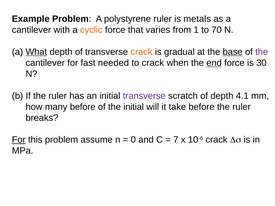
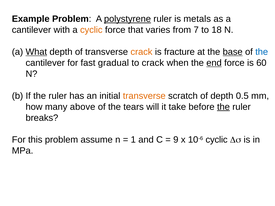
polystyrene underline: none -> present
1: 1 -> 7
70: 70 -> 18
gradual: gradual -> fracture
the at (262, 52) colour: purple -> blue
needed: needed -> gradual
30: 30 -> 60
transverse at (144, 96) colour: purple -> orange
4.1: 4.1 -> 0.5
many before: before -> above
the initial: initial -> tears
the at (223, 107) underline: none -> present
For at (19, 140) underline: present -> none
0: 0 -> 1
7: 7 -> 9
10-6 crack: crack -> cyclic
